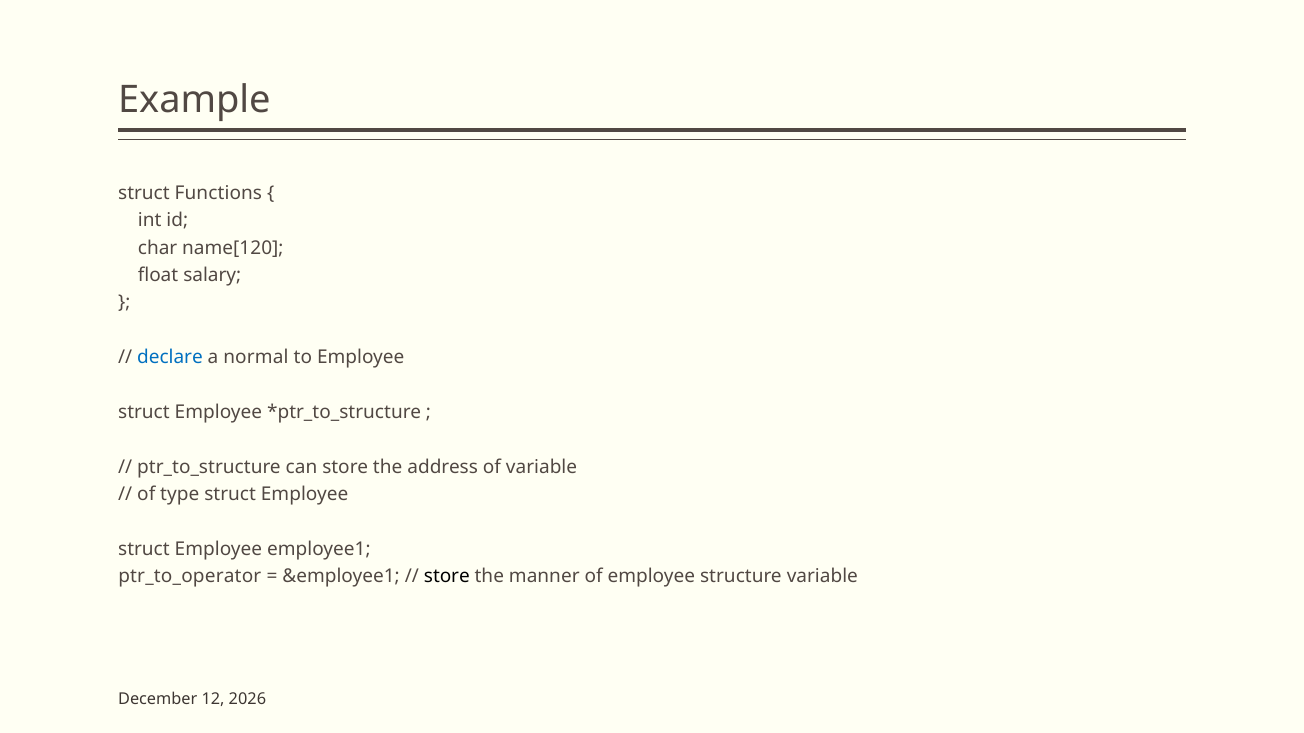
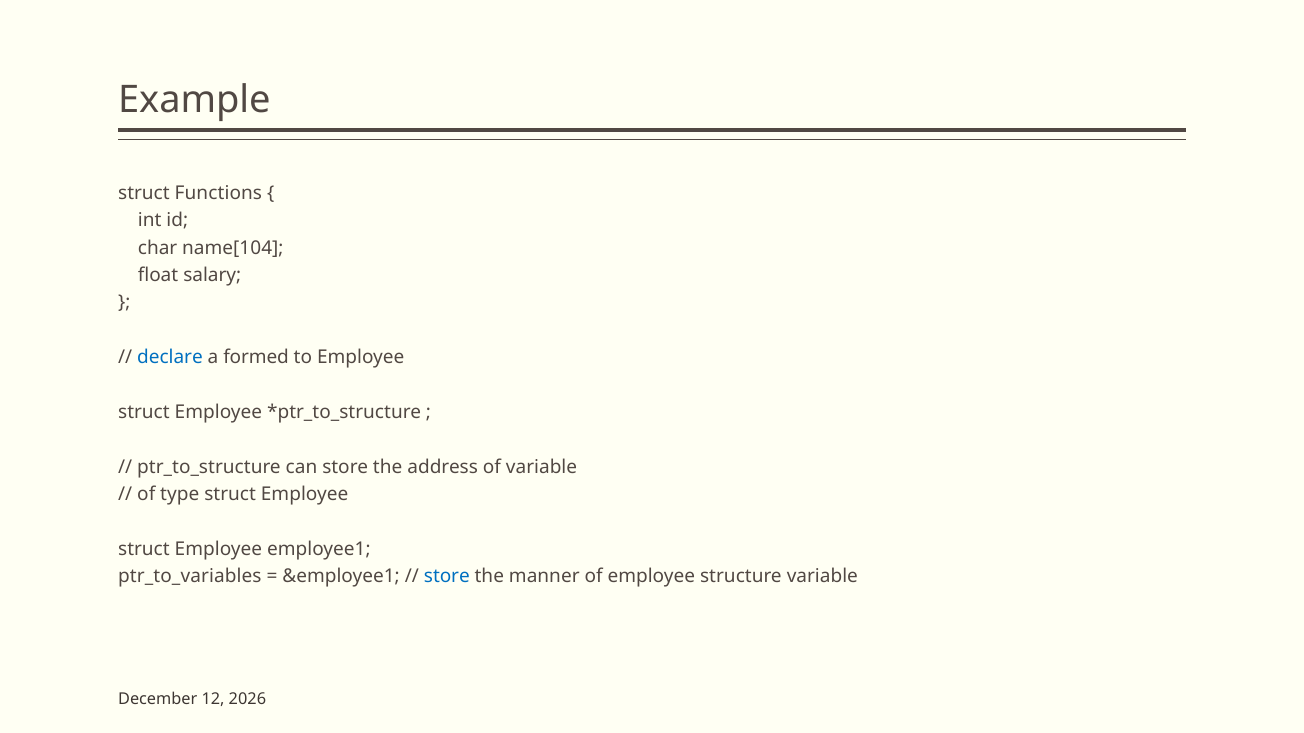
name[120: name[120 -> name[104
normal: normal -> formed
ptr_to_operator: ptr_to_operator -> ptr_to_variables
store at (447, 577) colour: black -> blue
